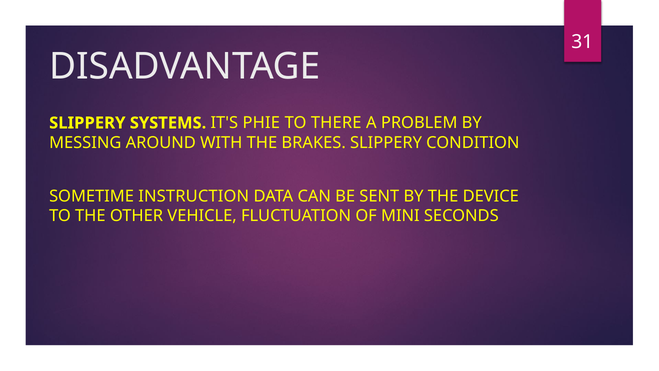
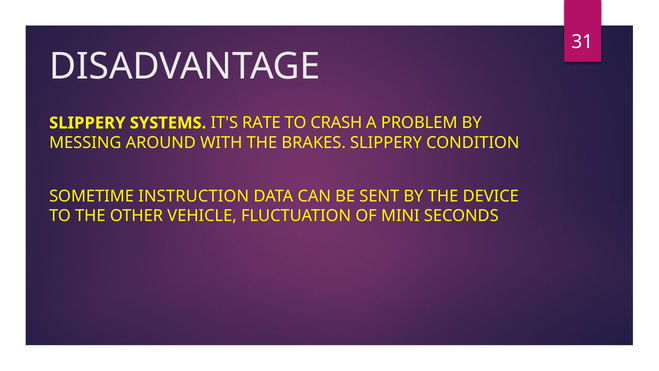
PHIE: PHIE -> RATE
THERE: THERE -> CRASH
